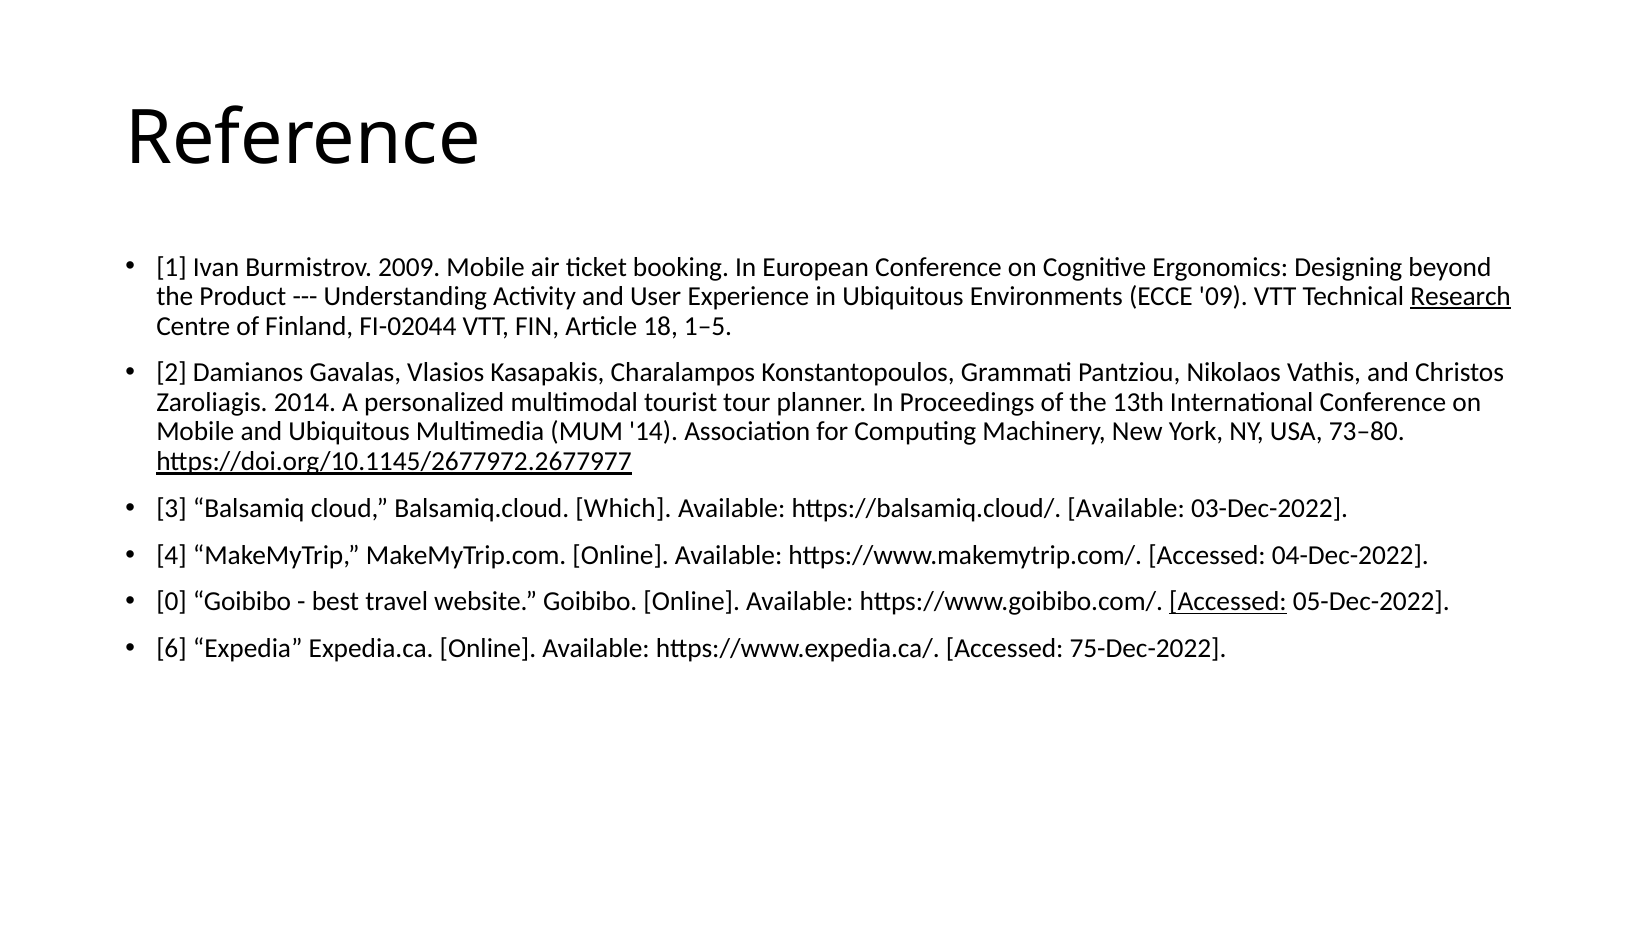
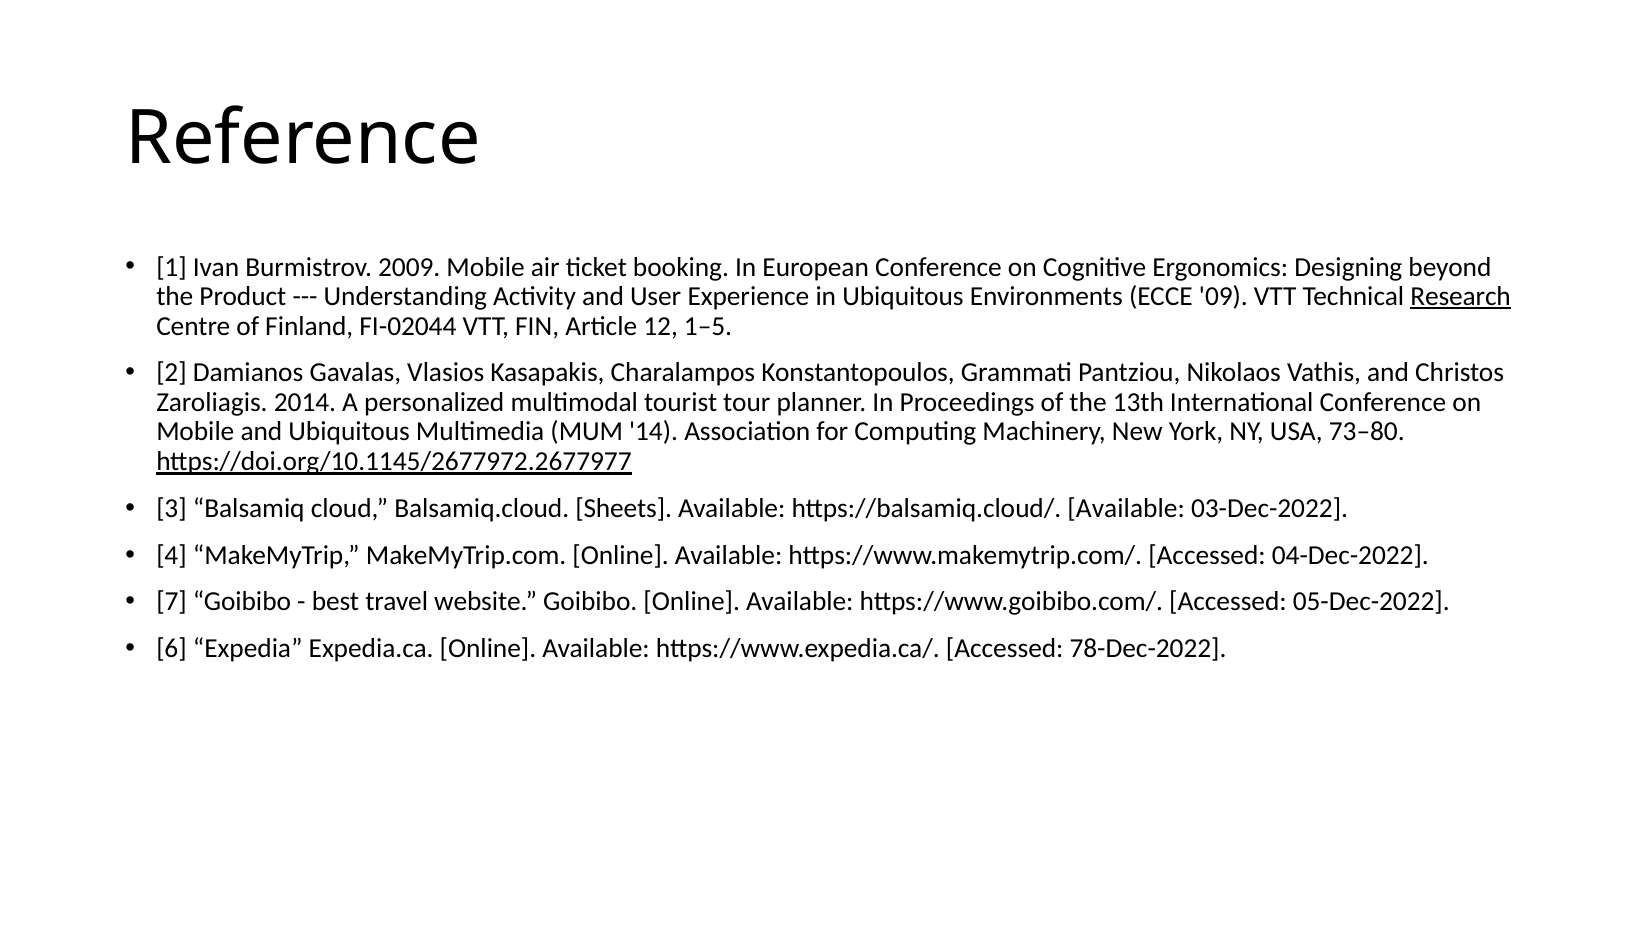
18: 18 -> 12
Which: Which -> Sheets
0: 0 -> 7
Accessed at (1228, 602) underline: present -> none
75-Dec-2022: 75-Dec-2022 -> 78-Dec-2022
